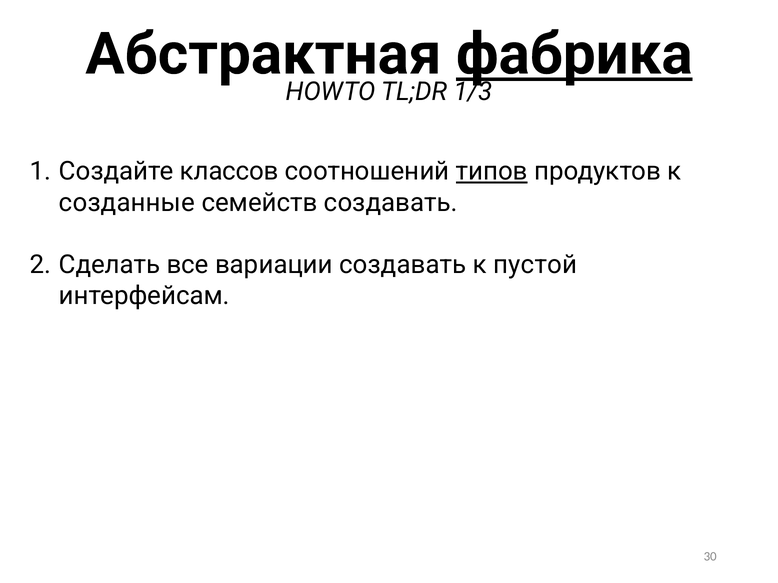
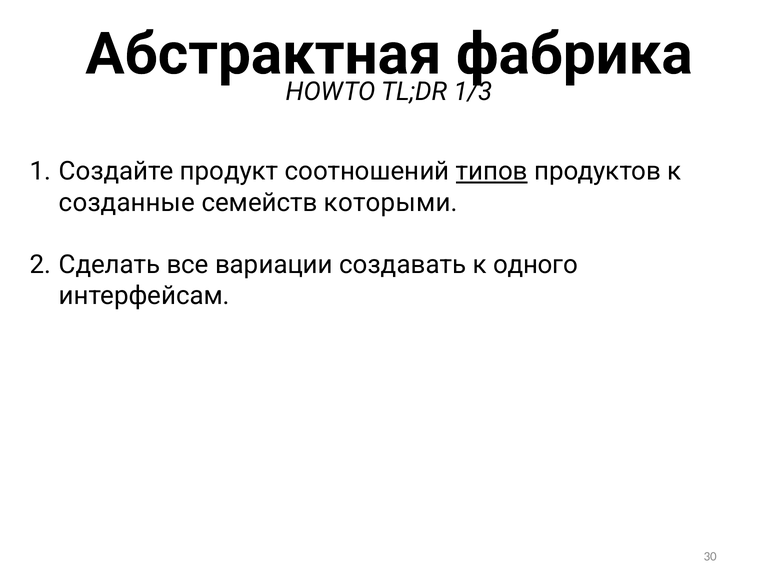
фабрика underline: present -> none
классов: классов -> продукт
семейств создавать: создавать -> которыми
пустой: пустой -> одного
